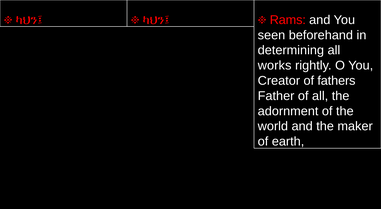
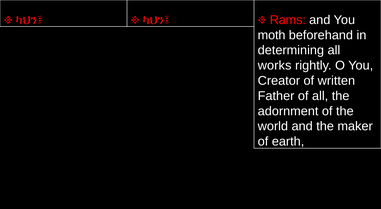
seen: seen -> moth
fathers: fathers -> written
